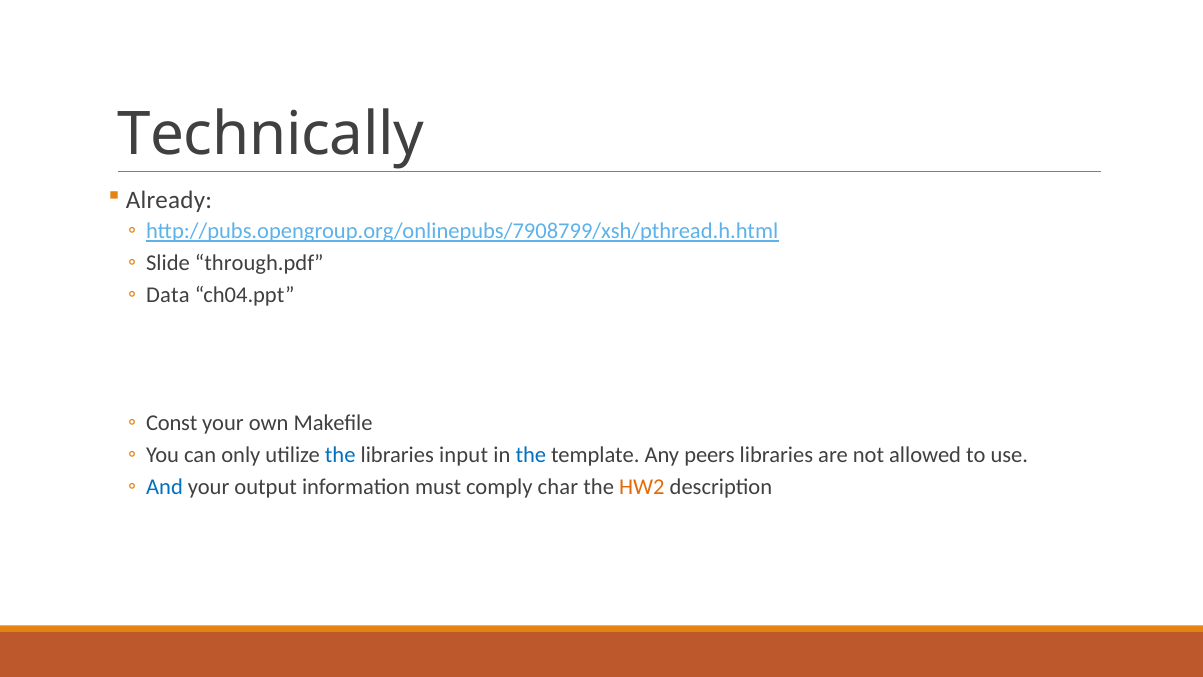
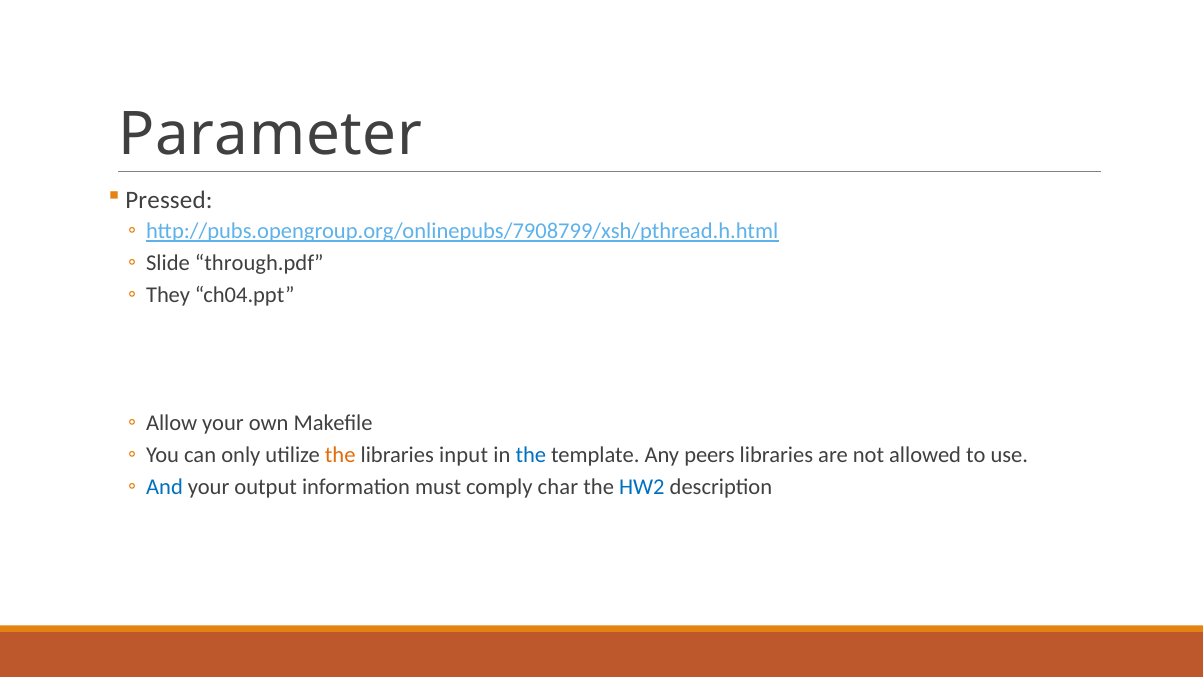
Technically: Technically -> Parameter
Already: Already -> Pressed
Data: Data -> They
Const: Const -> Allow
the at (340, 454) colour: blue -> orange
HW2 colour: orange -> blue
